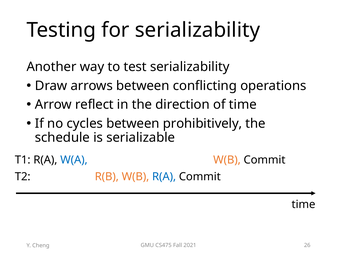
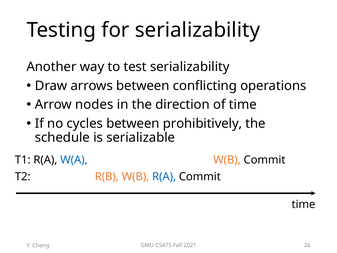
reflect: reflect -> nodes
